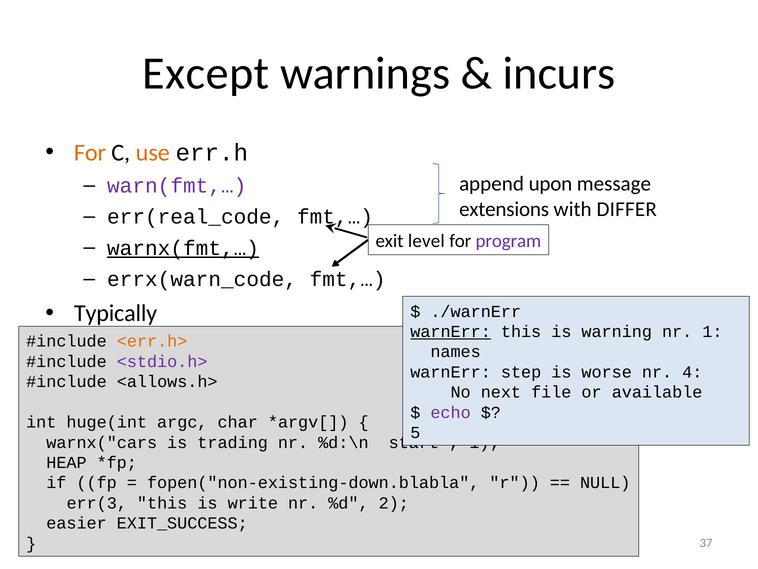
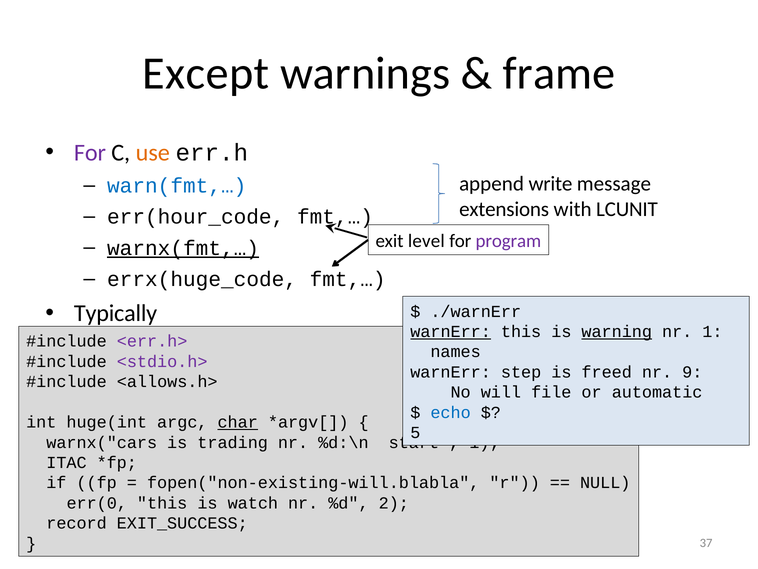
incurs: incurs -> frame
For at (90, 153) colour: orange -> purple
warn(fmt,… colour: purple -> blue
upon: upon -> write
DIFFER: DIFFER -> LCUNIT
err(real_code: err(real_code -> err(hour_code
errx(warn_code: errx(warn_code -> errx(huge_code
warning underline: none -> present
<err.h> colour: orange -> purple
worse: worse -> freed
4: 4 -> 9
next: next -> will
available: available -> automatic
echo colour: purple -> blue
char underline: none -> present
HEAP: HEAP -> ITAC
fopen("non-existing-down.blabla: fopen("non-existing-down.blabla -> fopen("non-existing-will.blabla
err(3: err(3 -> err(0
write: write -> watch
easier: easier -> record
